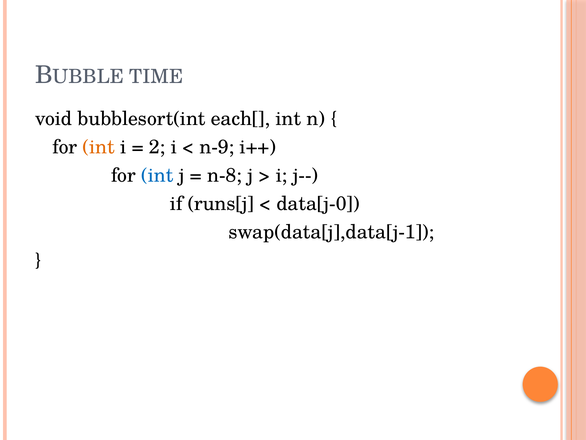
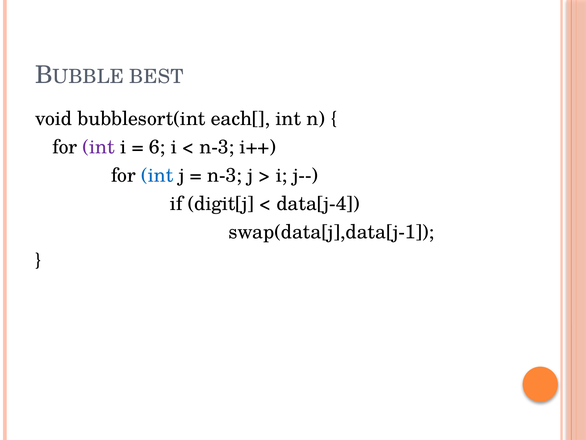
TIME: TIME -> BEST
int at (99, 147) colour: orange -> purple
2: 2 -> 6
n-9 at (217, 147): n-9 -> n-3
n-8 at (225, 175): n-8 -> n-3
runs[j: runs[j -> digit[j
data[j-0: data[j-0 -> data[j-4
